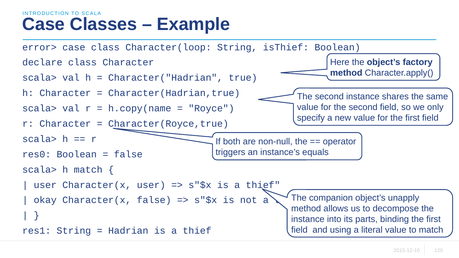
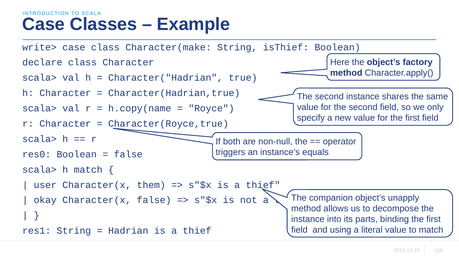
error>: error> -> write>
Character(loop: Character(loop -> Character(make
Character(x user: user -> them
